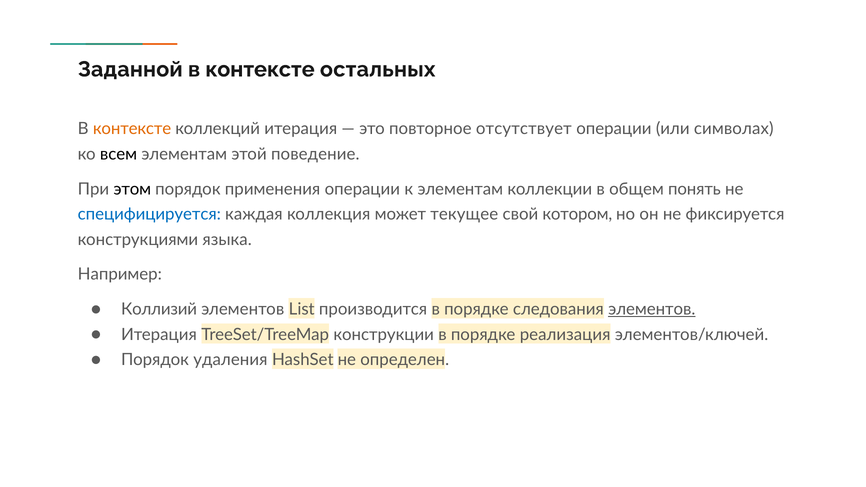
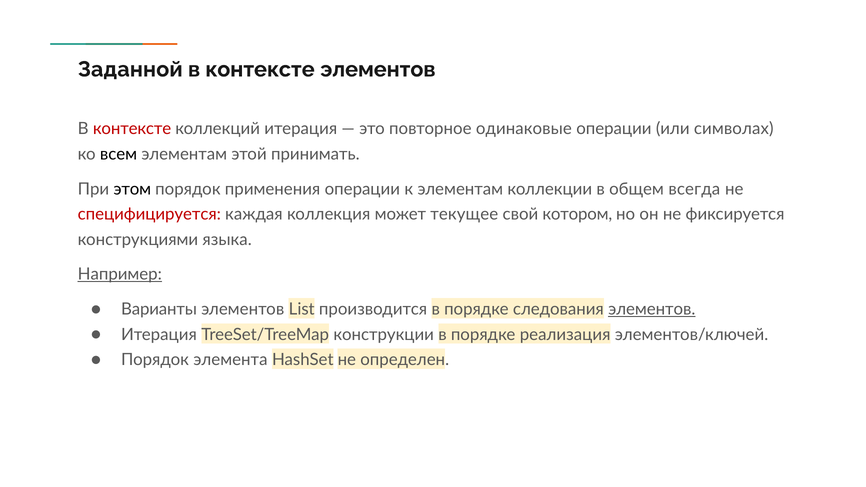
контексте остальных: остальных -> элементов
контексте at (132, 129) colour: orange -> red
отсутствует: отсутствует -> одинаковые
поведение: поведение -> принимать
понять: понять -> всегда
специфицируется colour: blue -> red
Например underline: none -> present
Коллизий: Коллизий -> Варианты
удаления: удаления -> элемента
